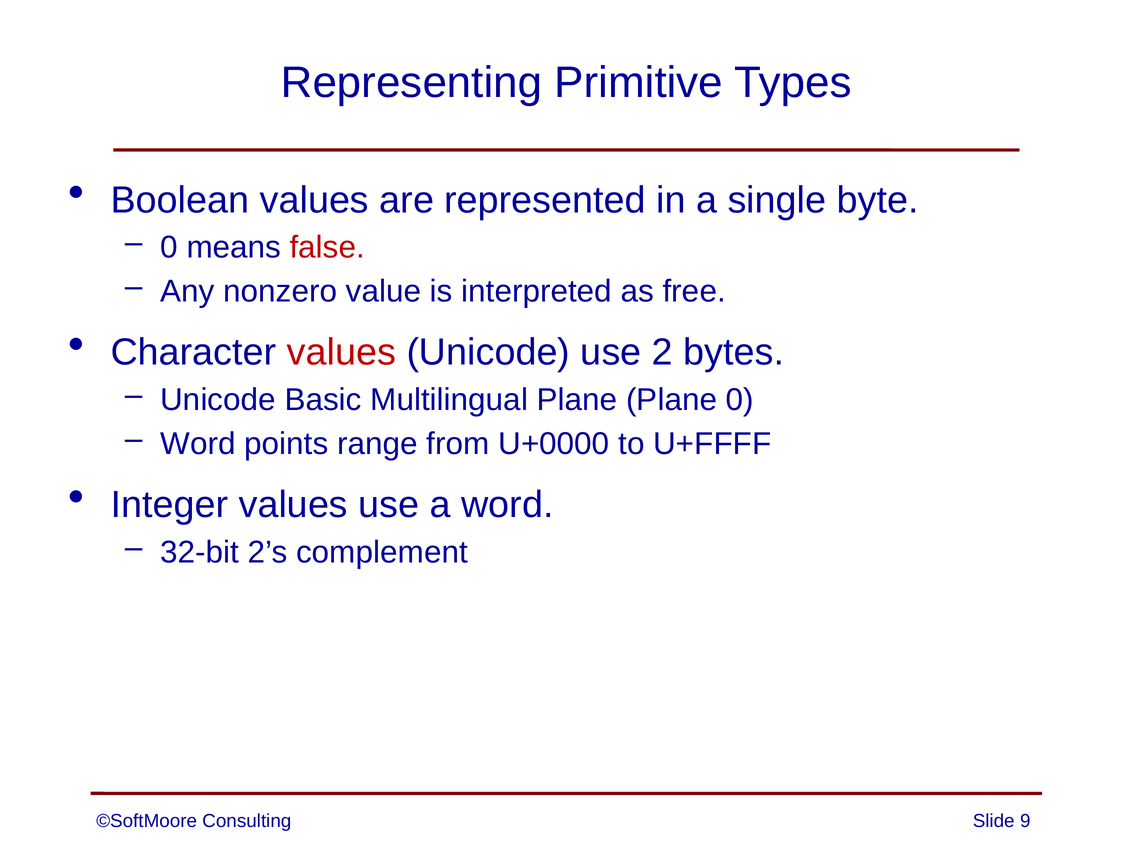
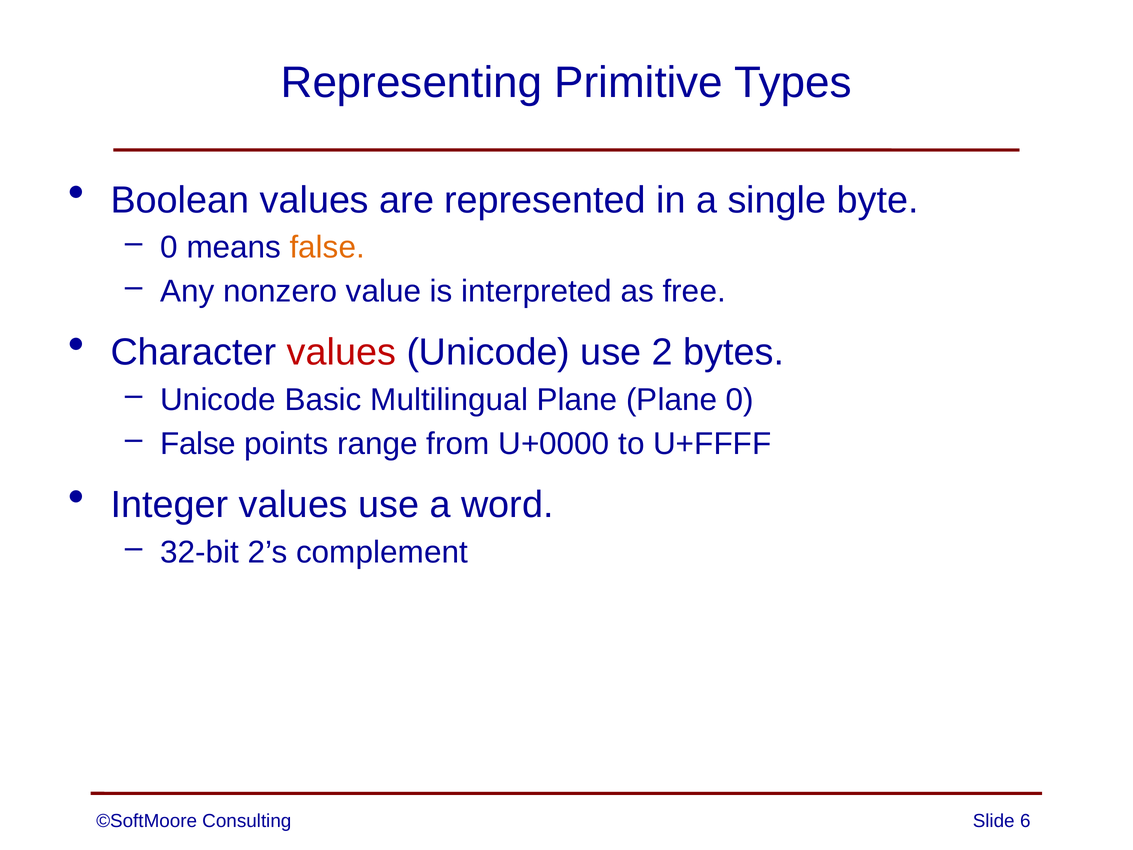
false at (327, 247) colour: red -> orange
Word at (198, 444): Word -> False
9: 9 -> 6
